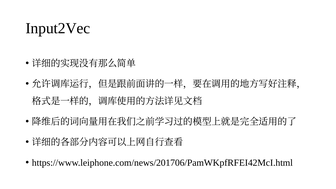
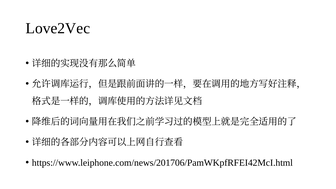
Input2Vec: Input2Vec -> Love2Vec
